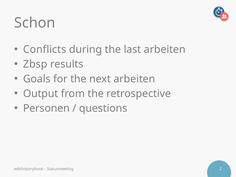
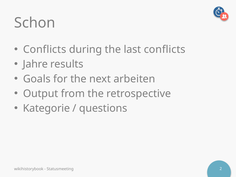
last arbeiten: arbeiten -> conflicts
Zbsp: Zbsp -> Jahre
Personen: Personen -> Kategorie
